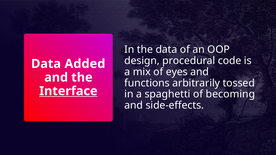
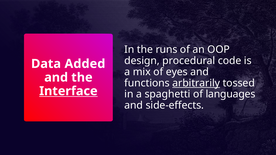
the data: data -> runs
arbitrarily underline: none -> present
becoming: becoming -> languages
